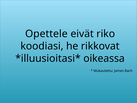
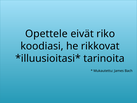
oikeassa: oikeassa -> tarinoita
